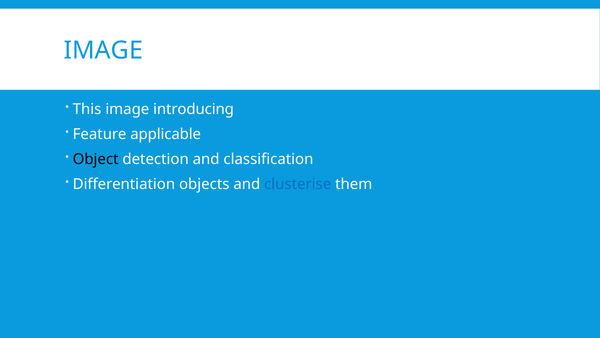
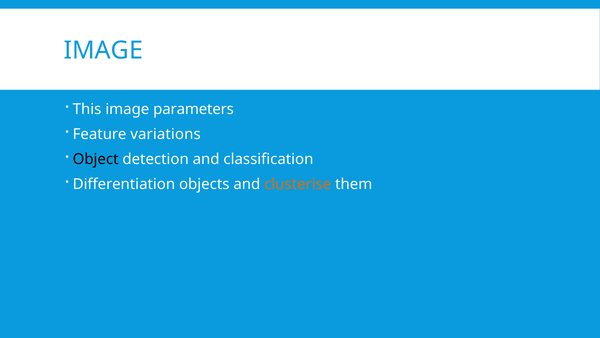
introducing: introducing -> parameters
applicable: applicable -> variations
clusterise colour: blue -> orange
